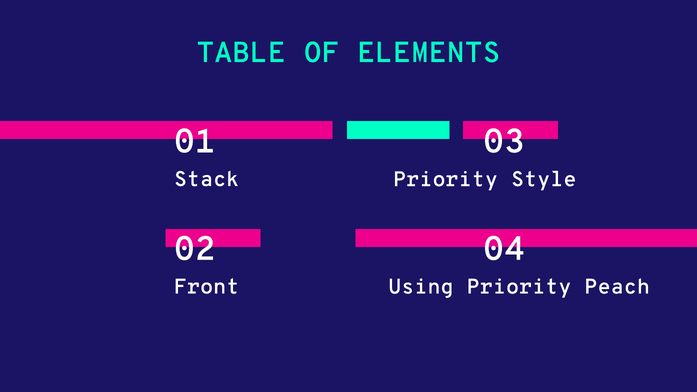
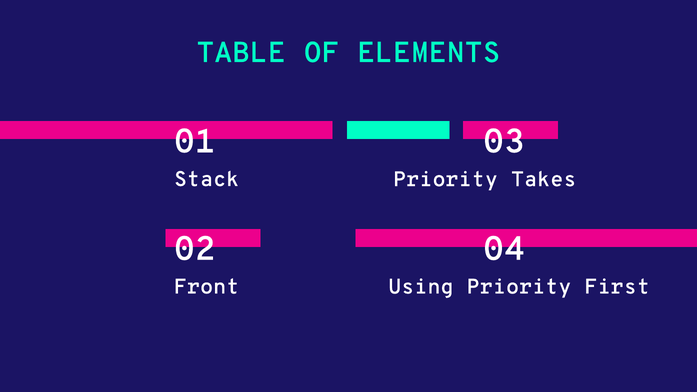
Style: Style -> Takes
Peach: Peach -> First
